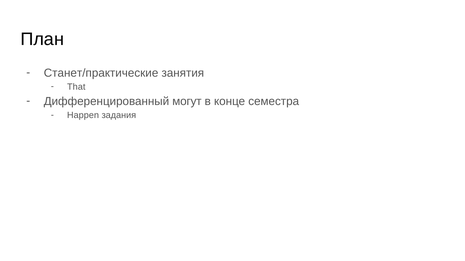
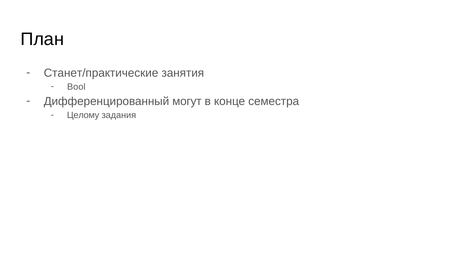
That: That -> Bool
Happen: Happen -> Целому
